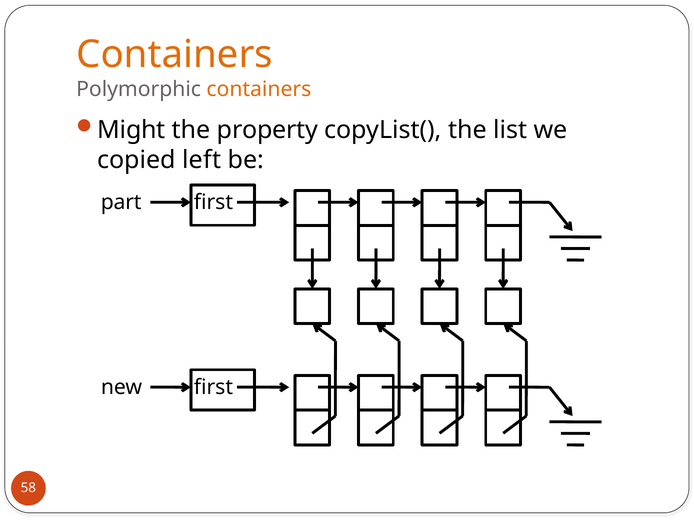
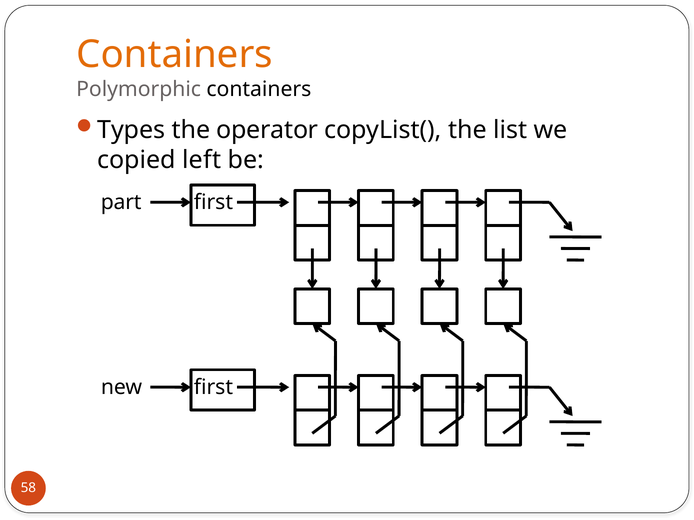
containers at (259, 89) colour: orange -> black
Might: Might -> Types
property: property -> operator
